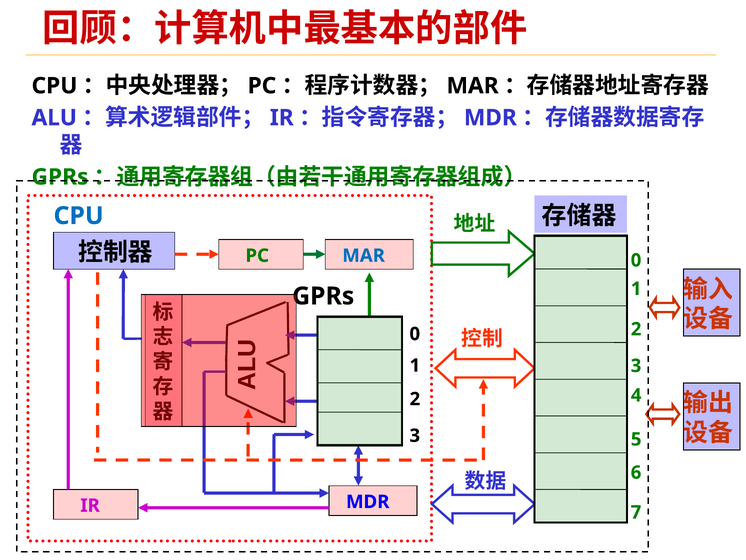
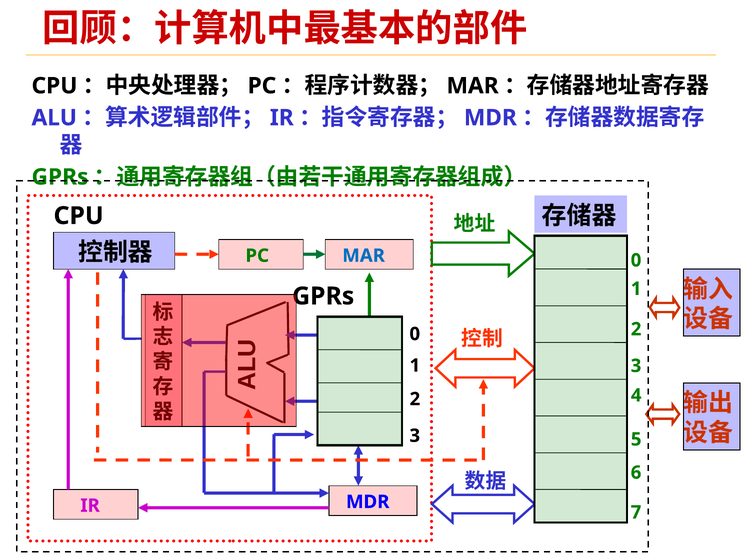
CPU at (79, 216) colour: blue -> black
